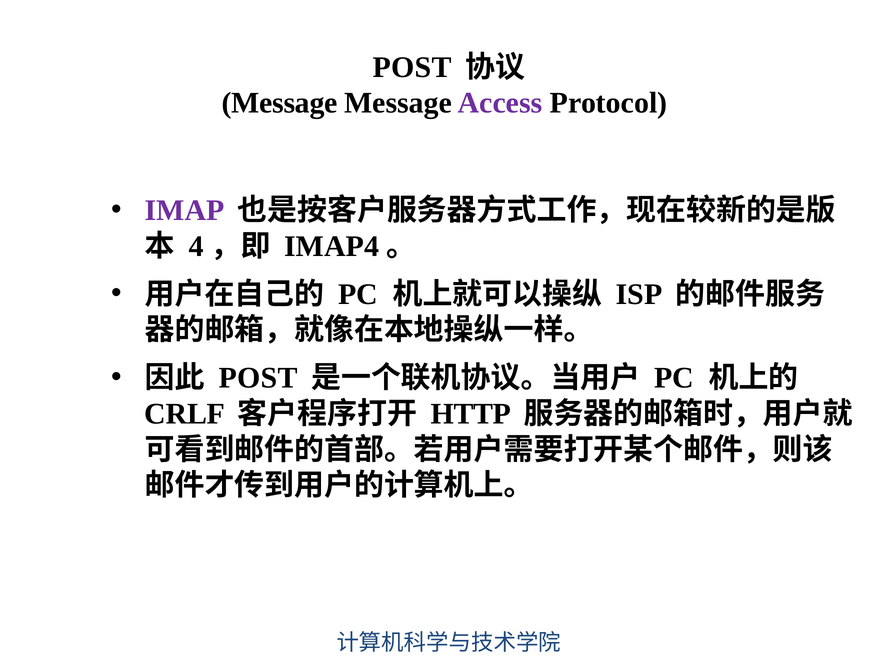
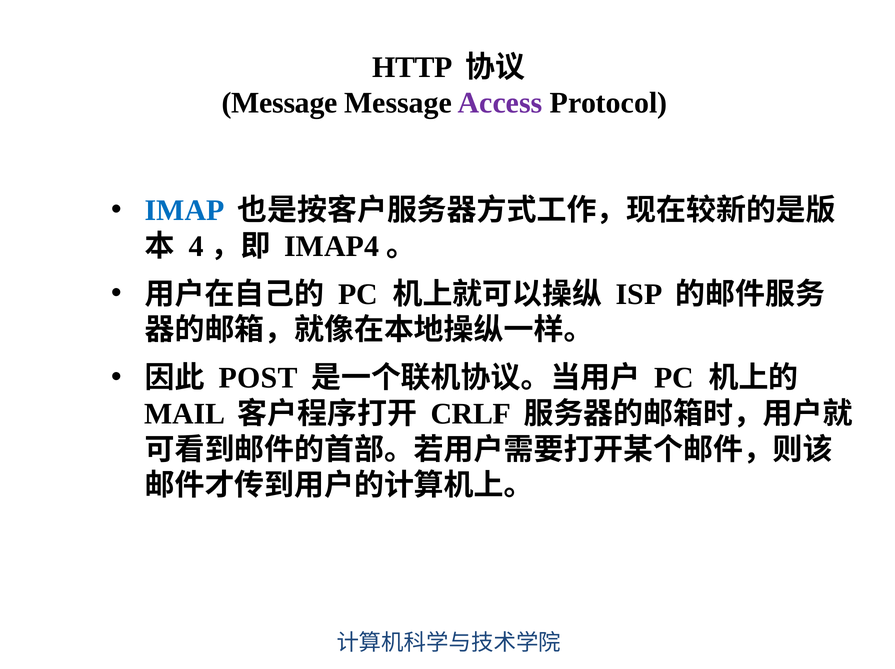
POST at (412, 67): POST -> HTTP
IMAP colour: purple -> blue
CRLF: CRLF -> MAIL
HTTP: HTTP -> CRLF
